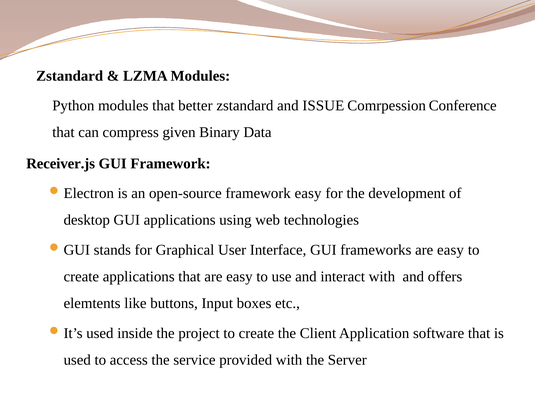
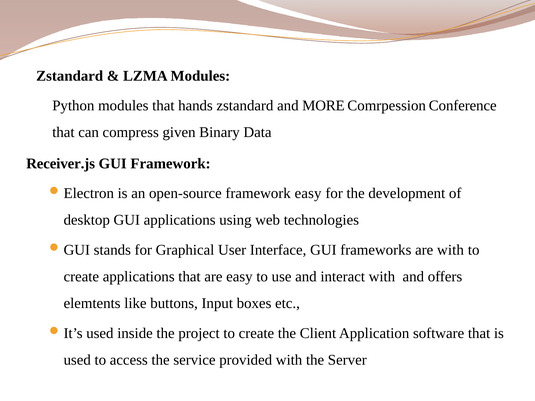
better: better -> hands
ISSUE: ISSUE -> MORE
frameworks are easy: easy -> with
